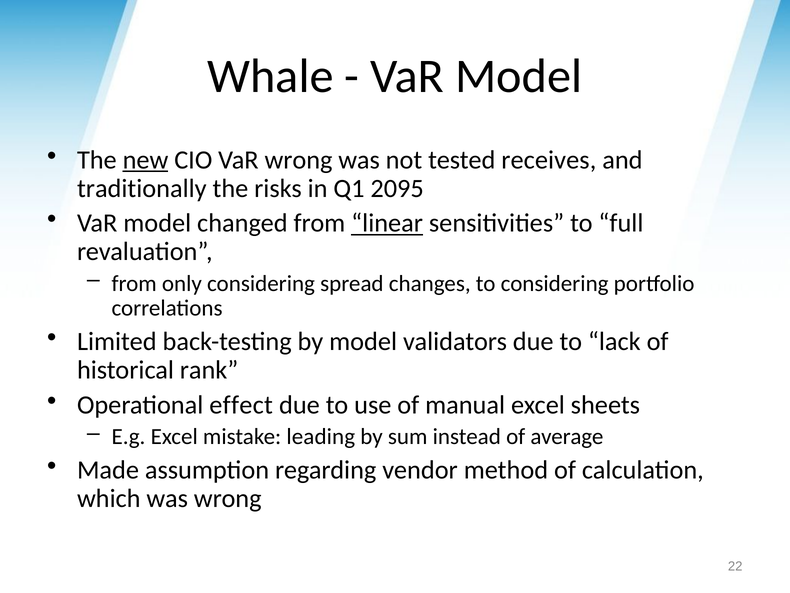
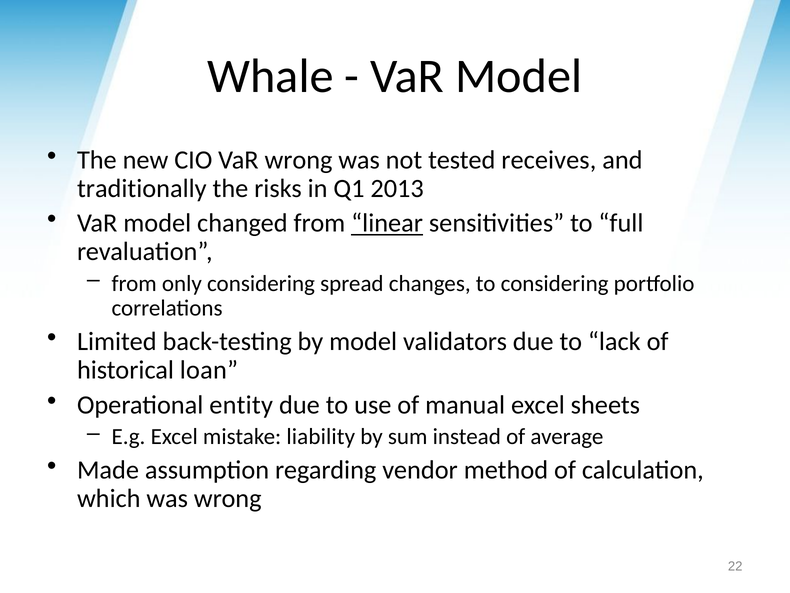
new underline: present -> none
2095: 2095 -> 2013
rank: rank -> loan
effect: effect -> entity
leading: leading -> liability
